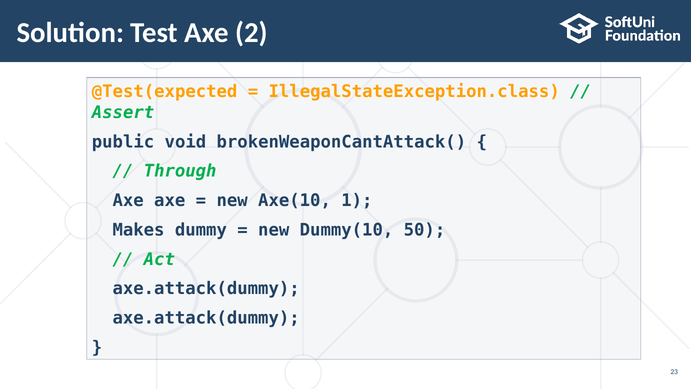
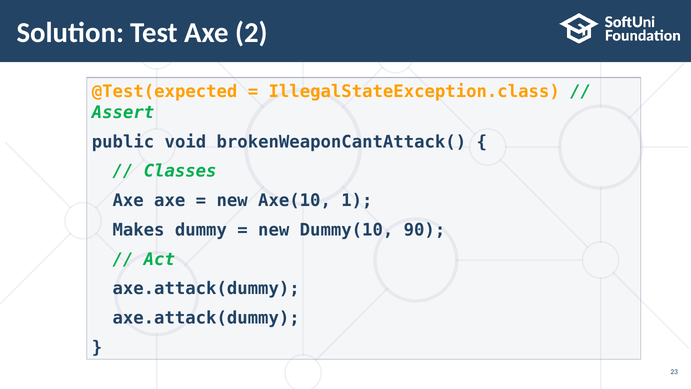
Through: Through -> Classes
50: 50 -> 90
